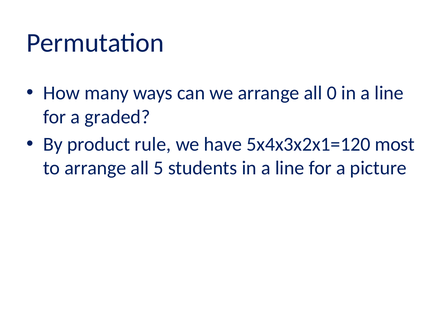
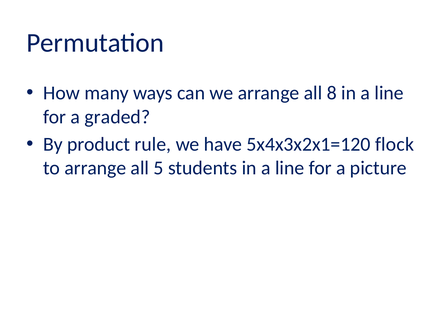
0: 0 -> 8
most: most -> flock
